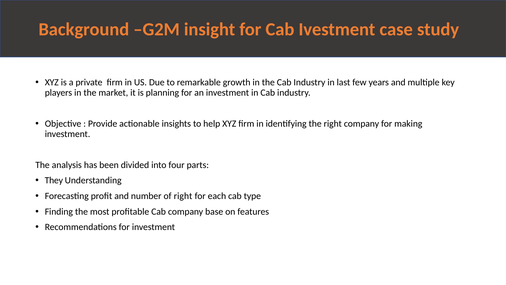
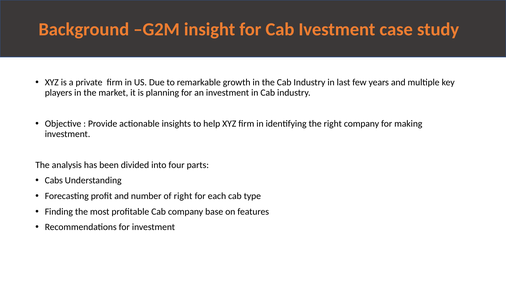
They: They -> Cabs
